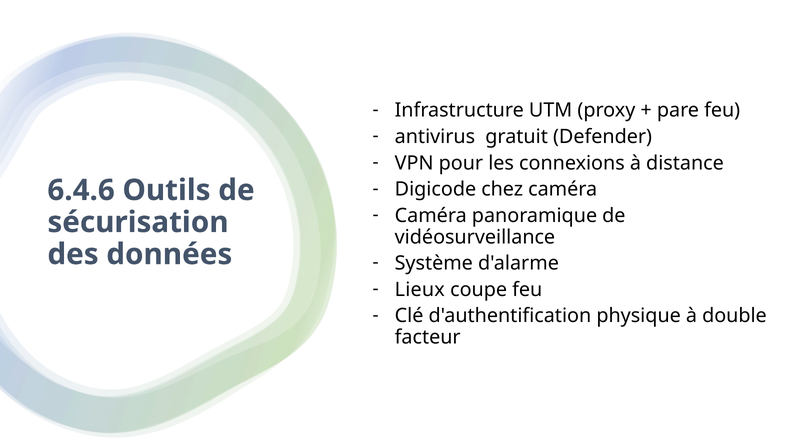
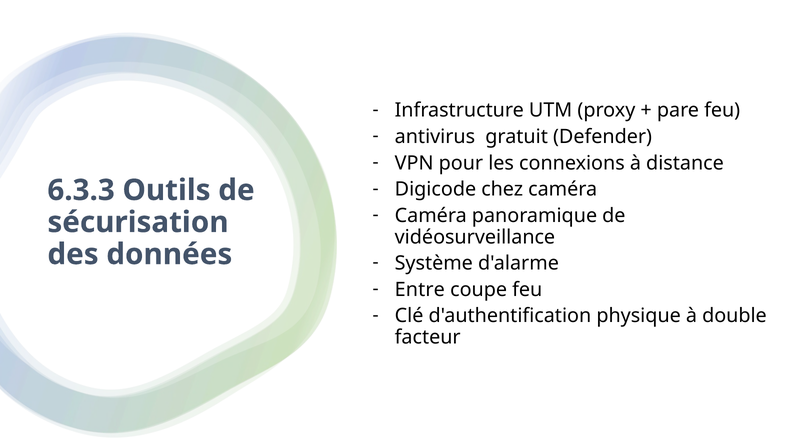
6.4.6: 6.4.6 -> 6.3.3
Lieux: Lieux -> Entre
